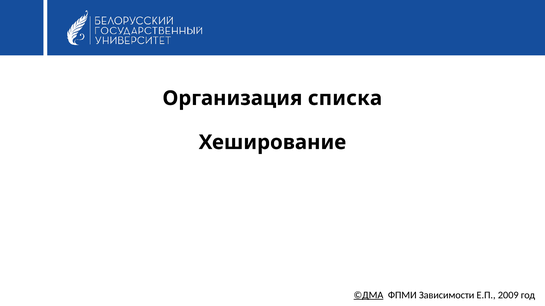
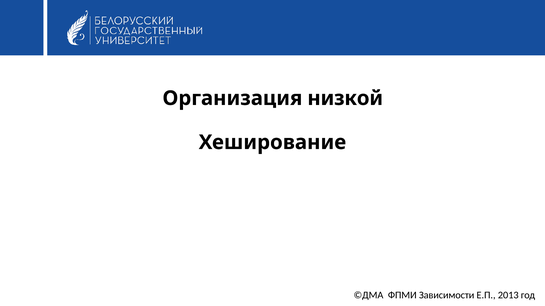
списка: списка -> низкой
©ДМА underline: present -> none
2009: 2009 -> 2013
